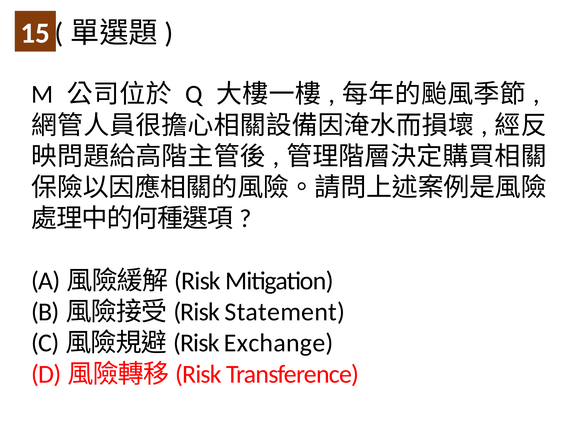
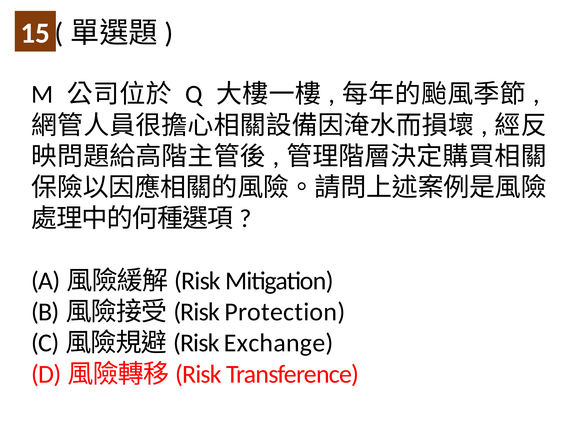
Statement: Statement -> Protection
